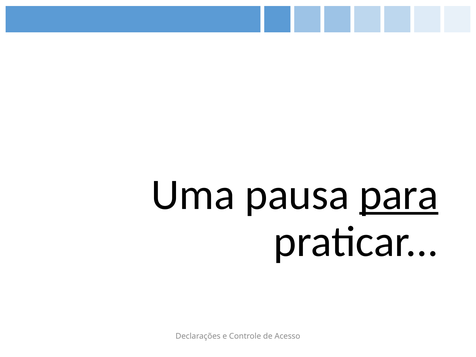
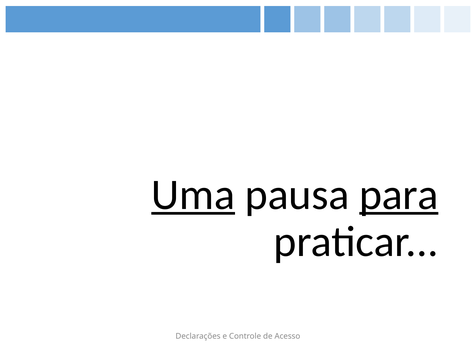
Uma underline: none -> present
